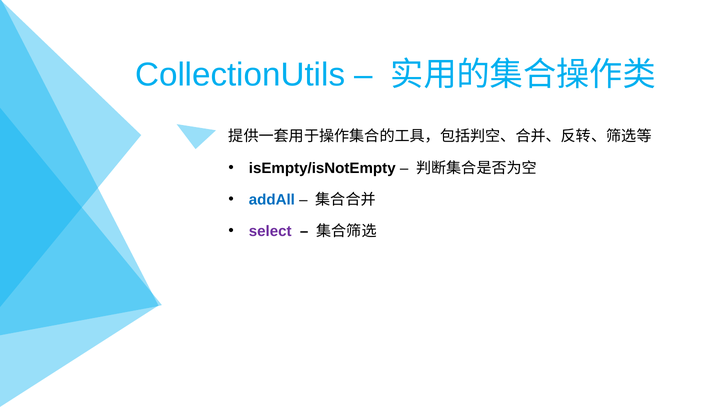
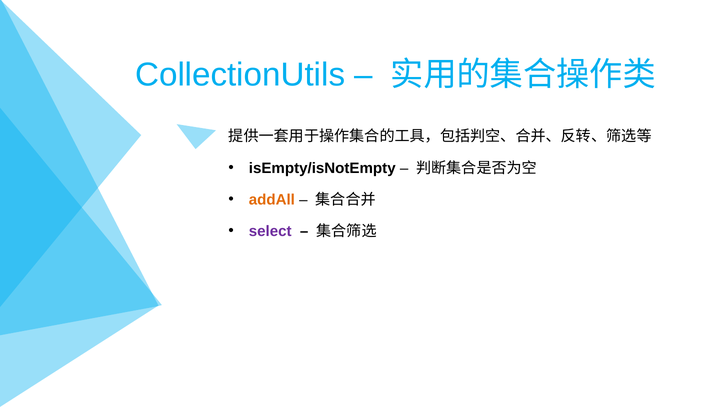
addAll colour: blue -> orange
